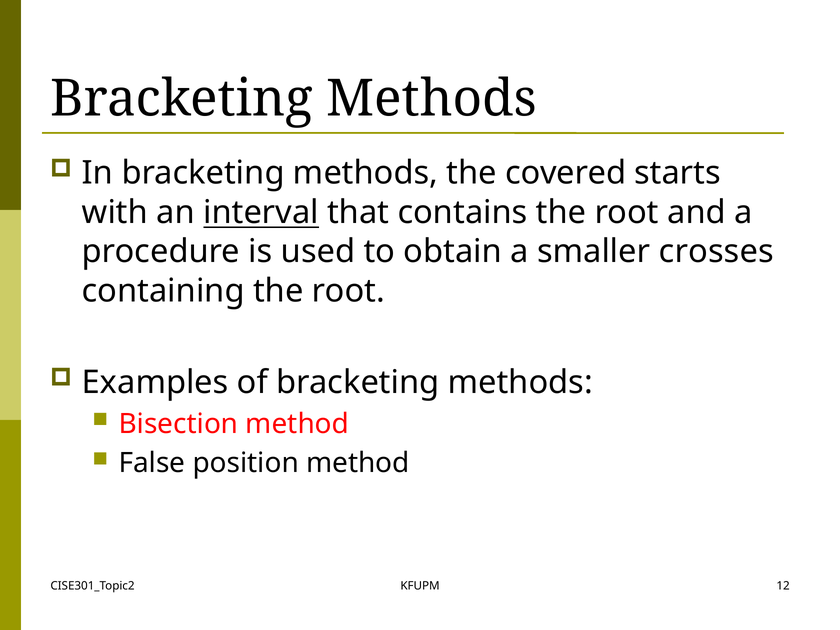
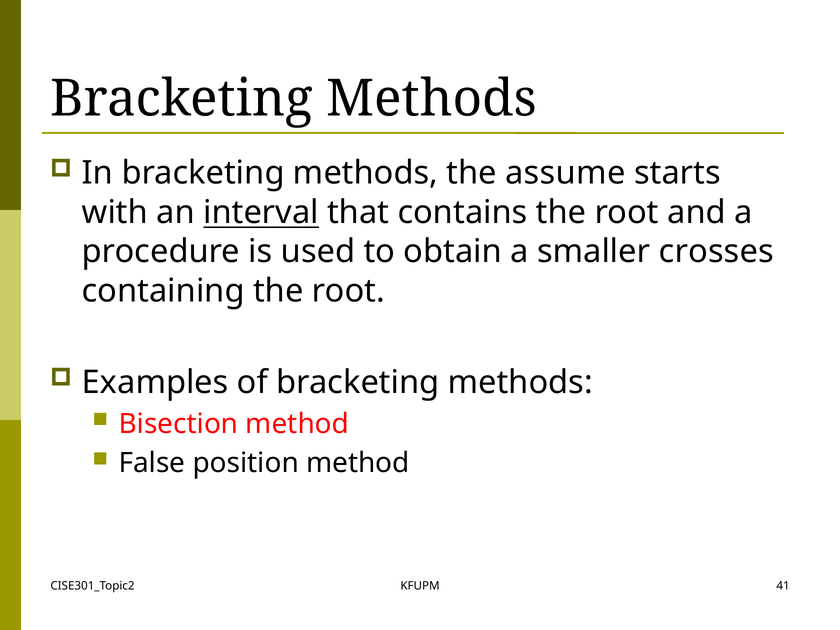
covered: covered -> assume
12: 12 -> 41
